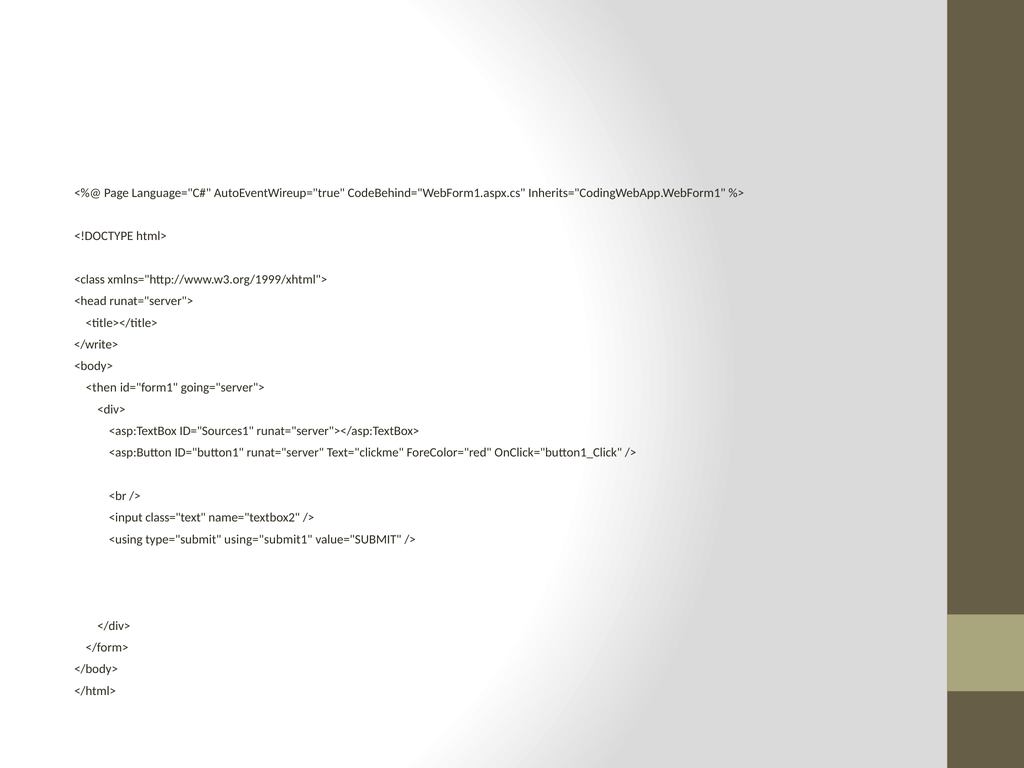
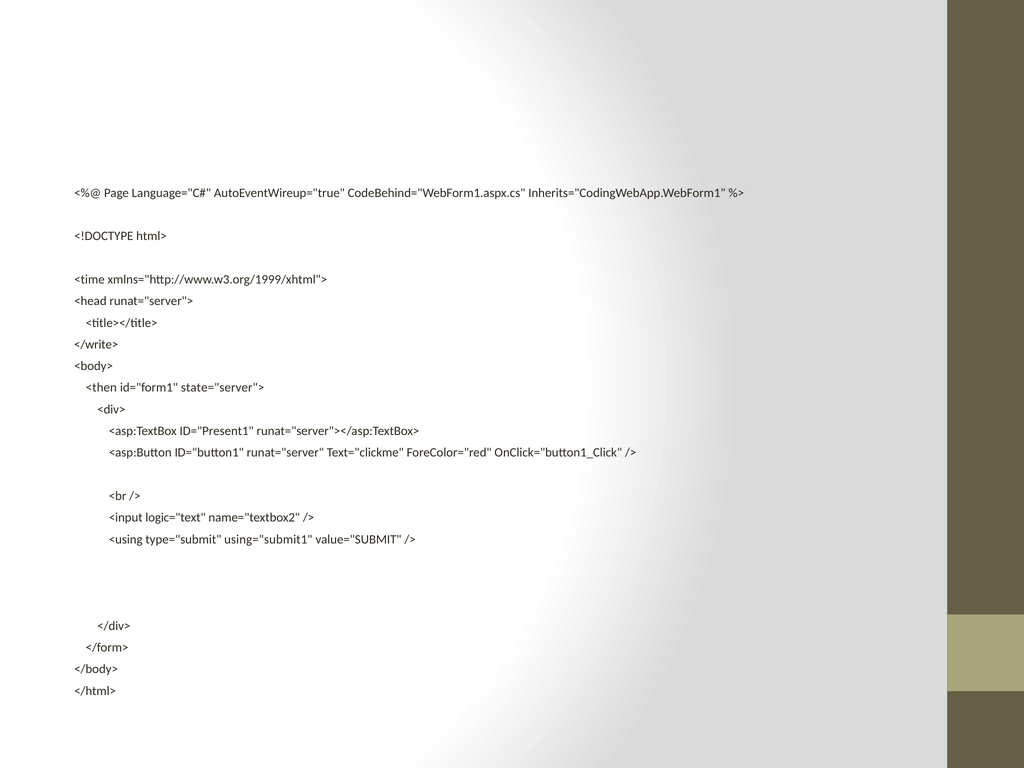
<class: <class -> <time
going="server">: going="server"> -> state="server">
ID="Sources1: ID="Sources1 -> ID="Present1
class="text: class="text -> logic="text
